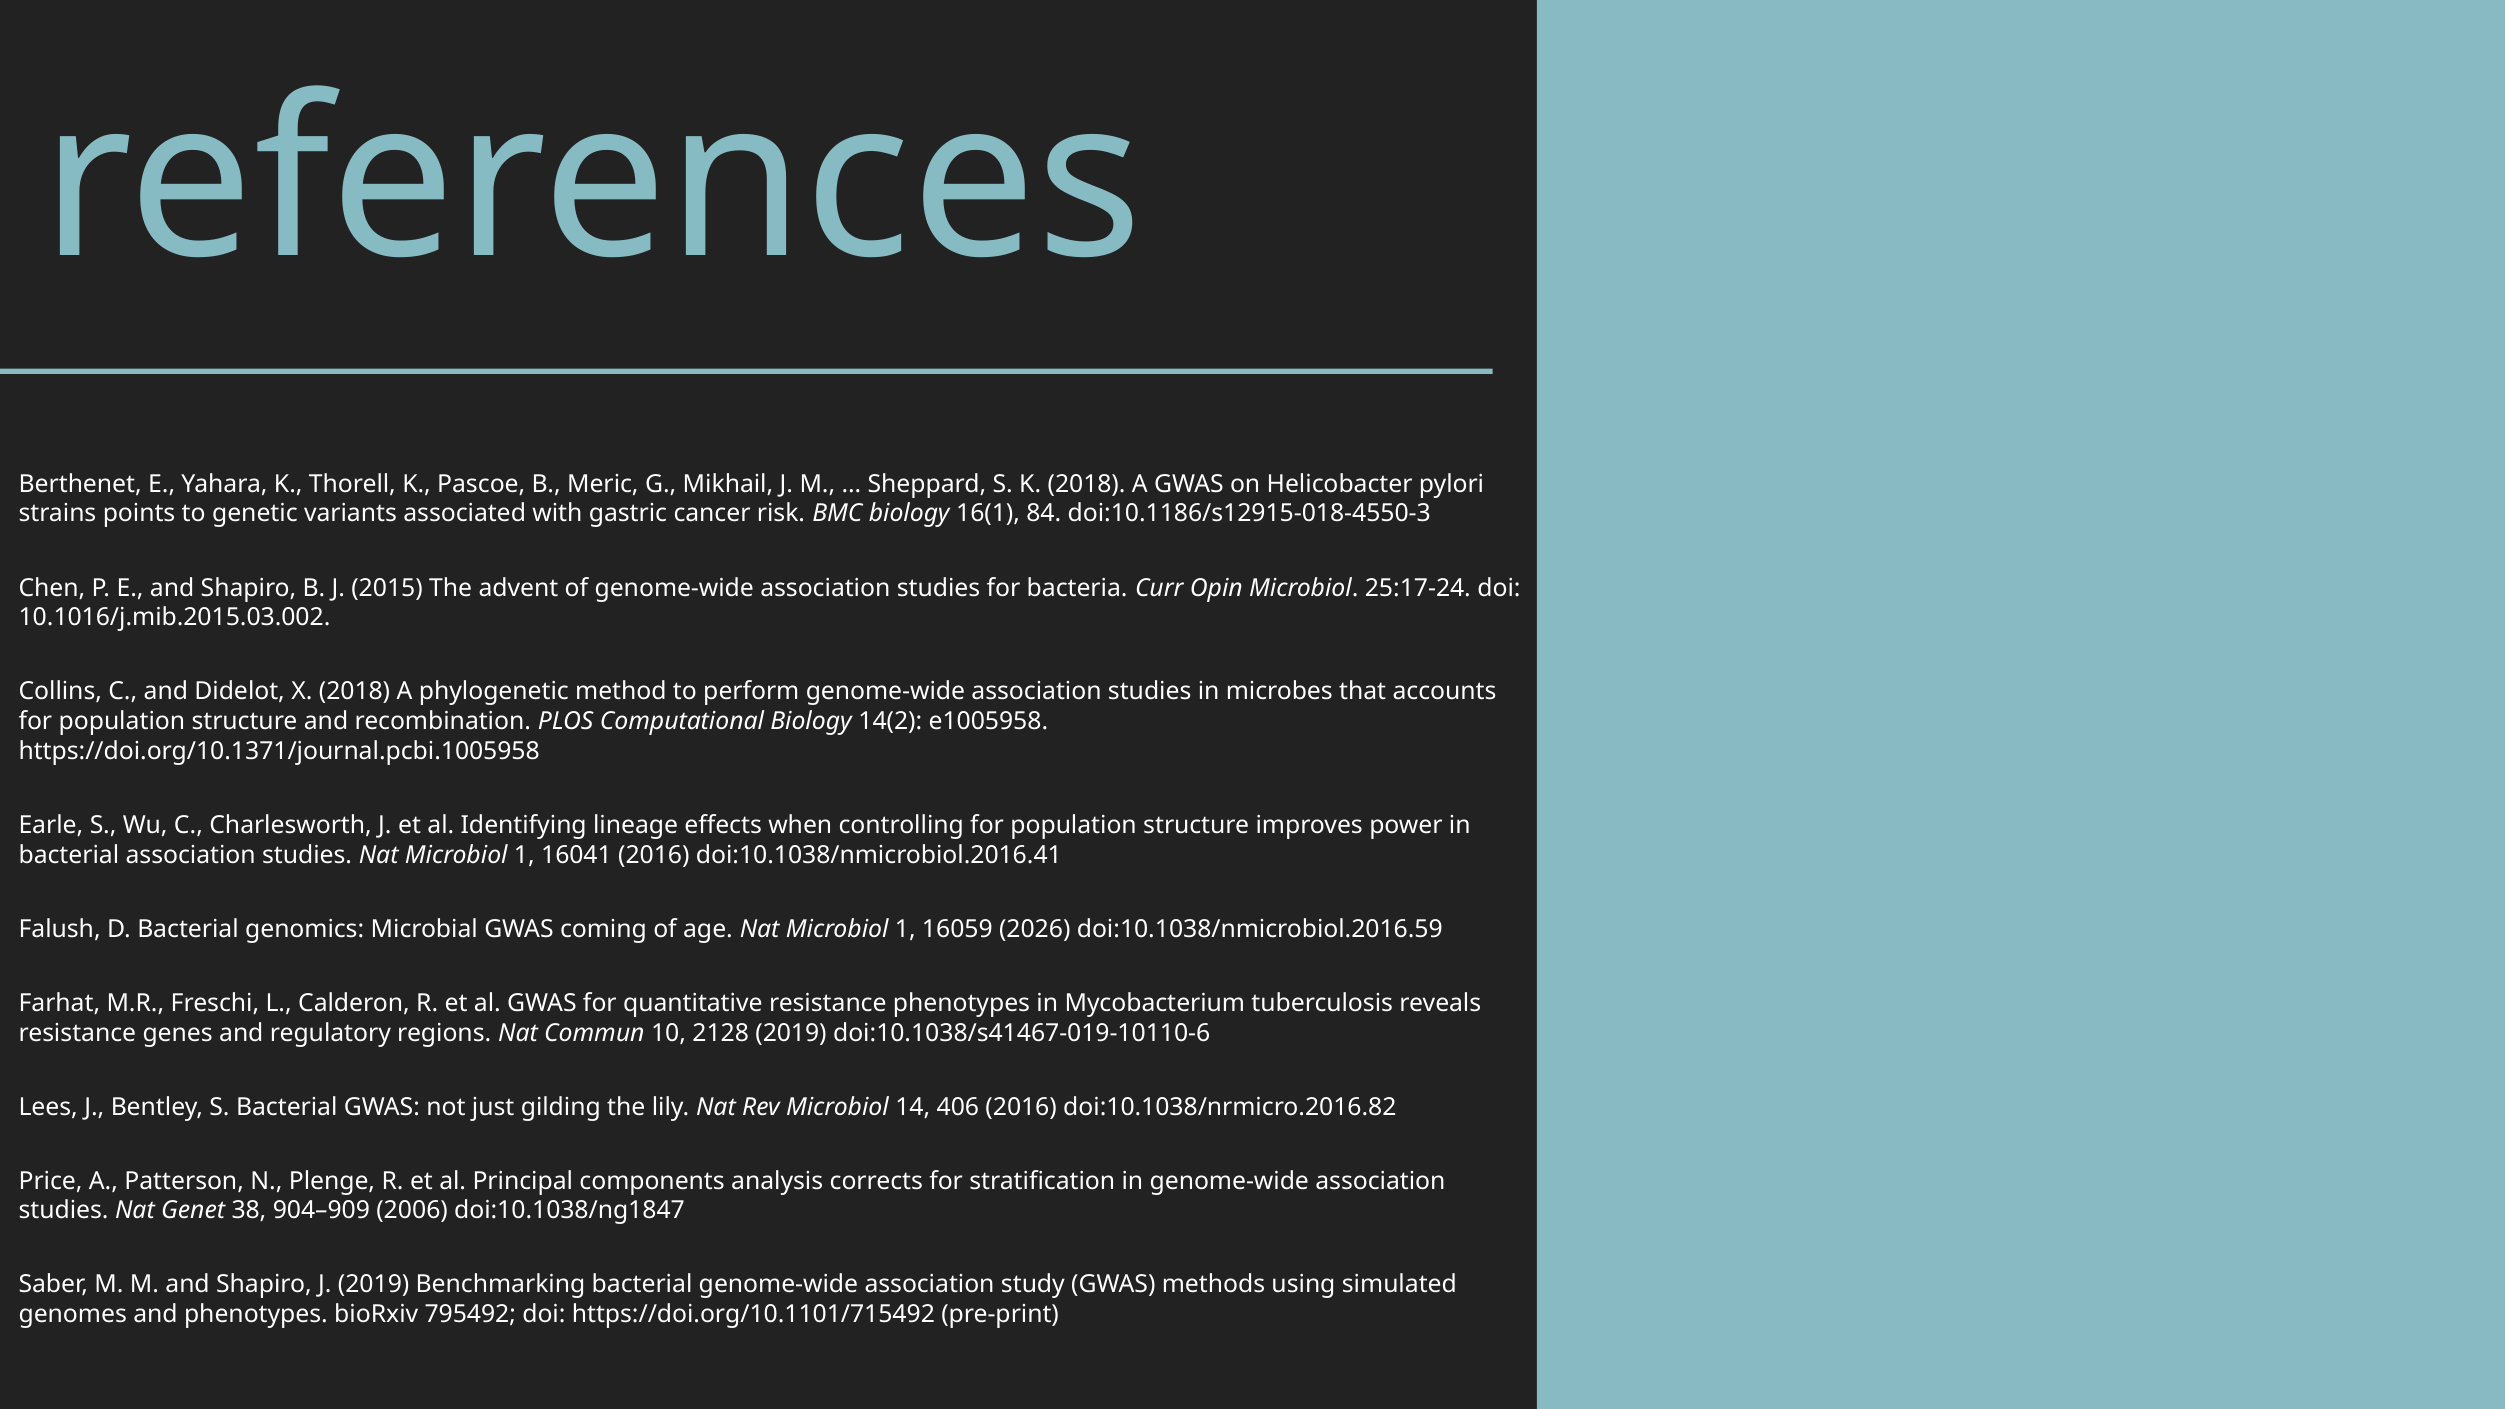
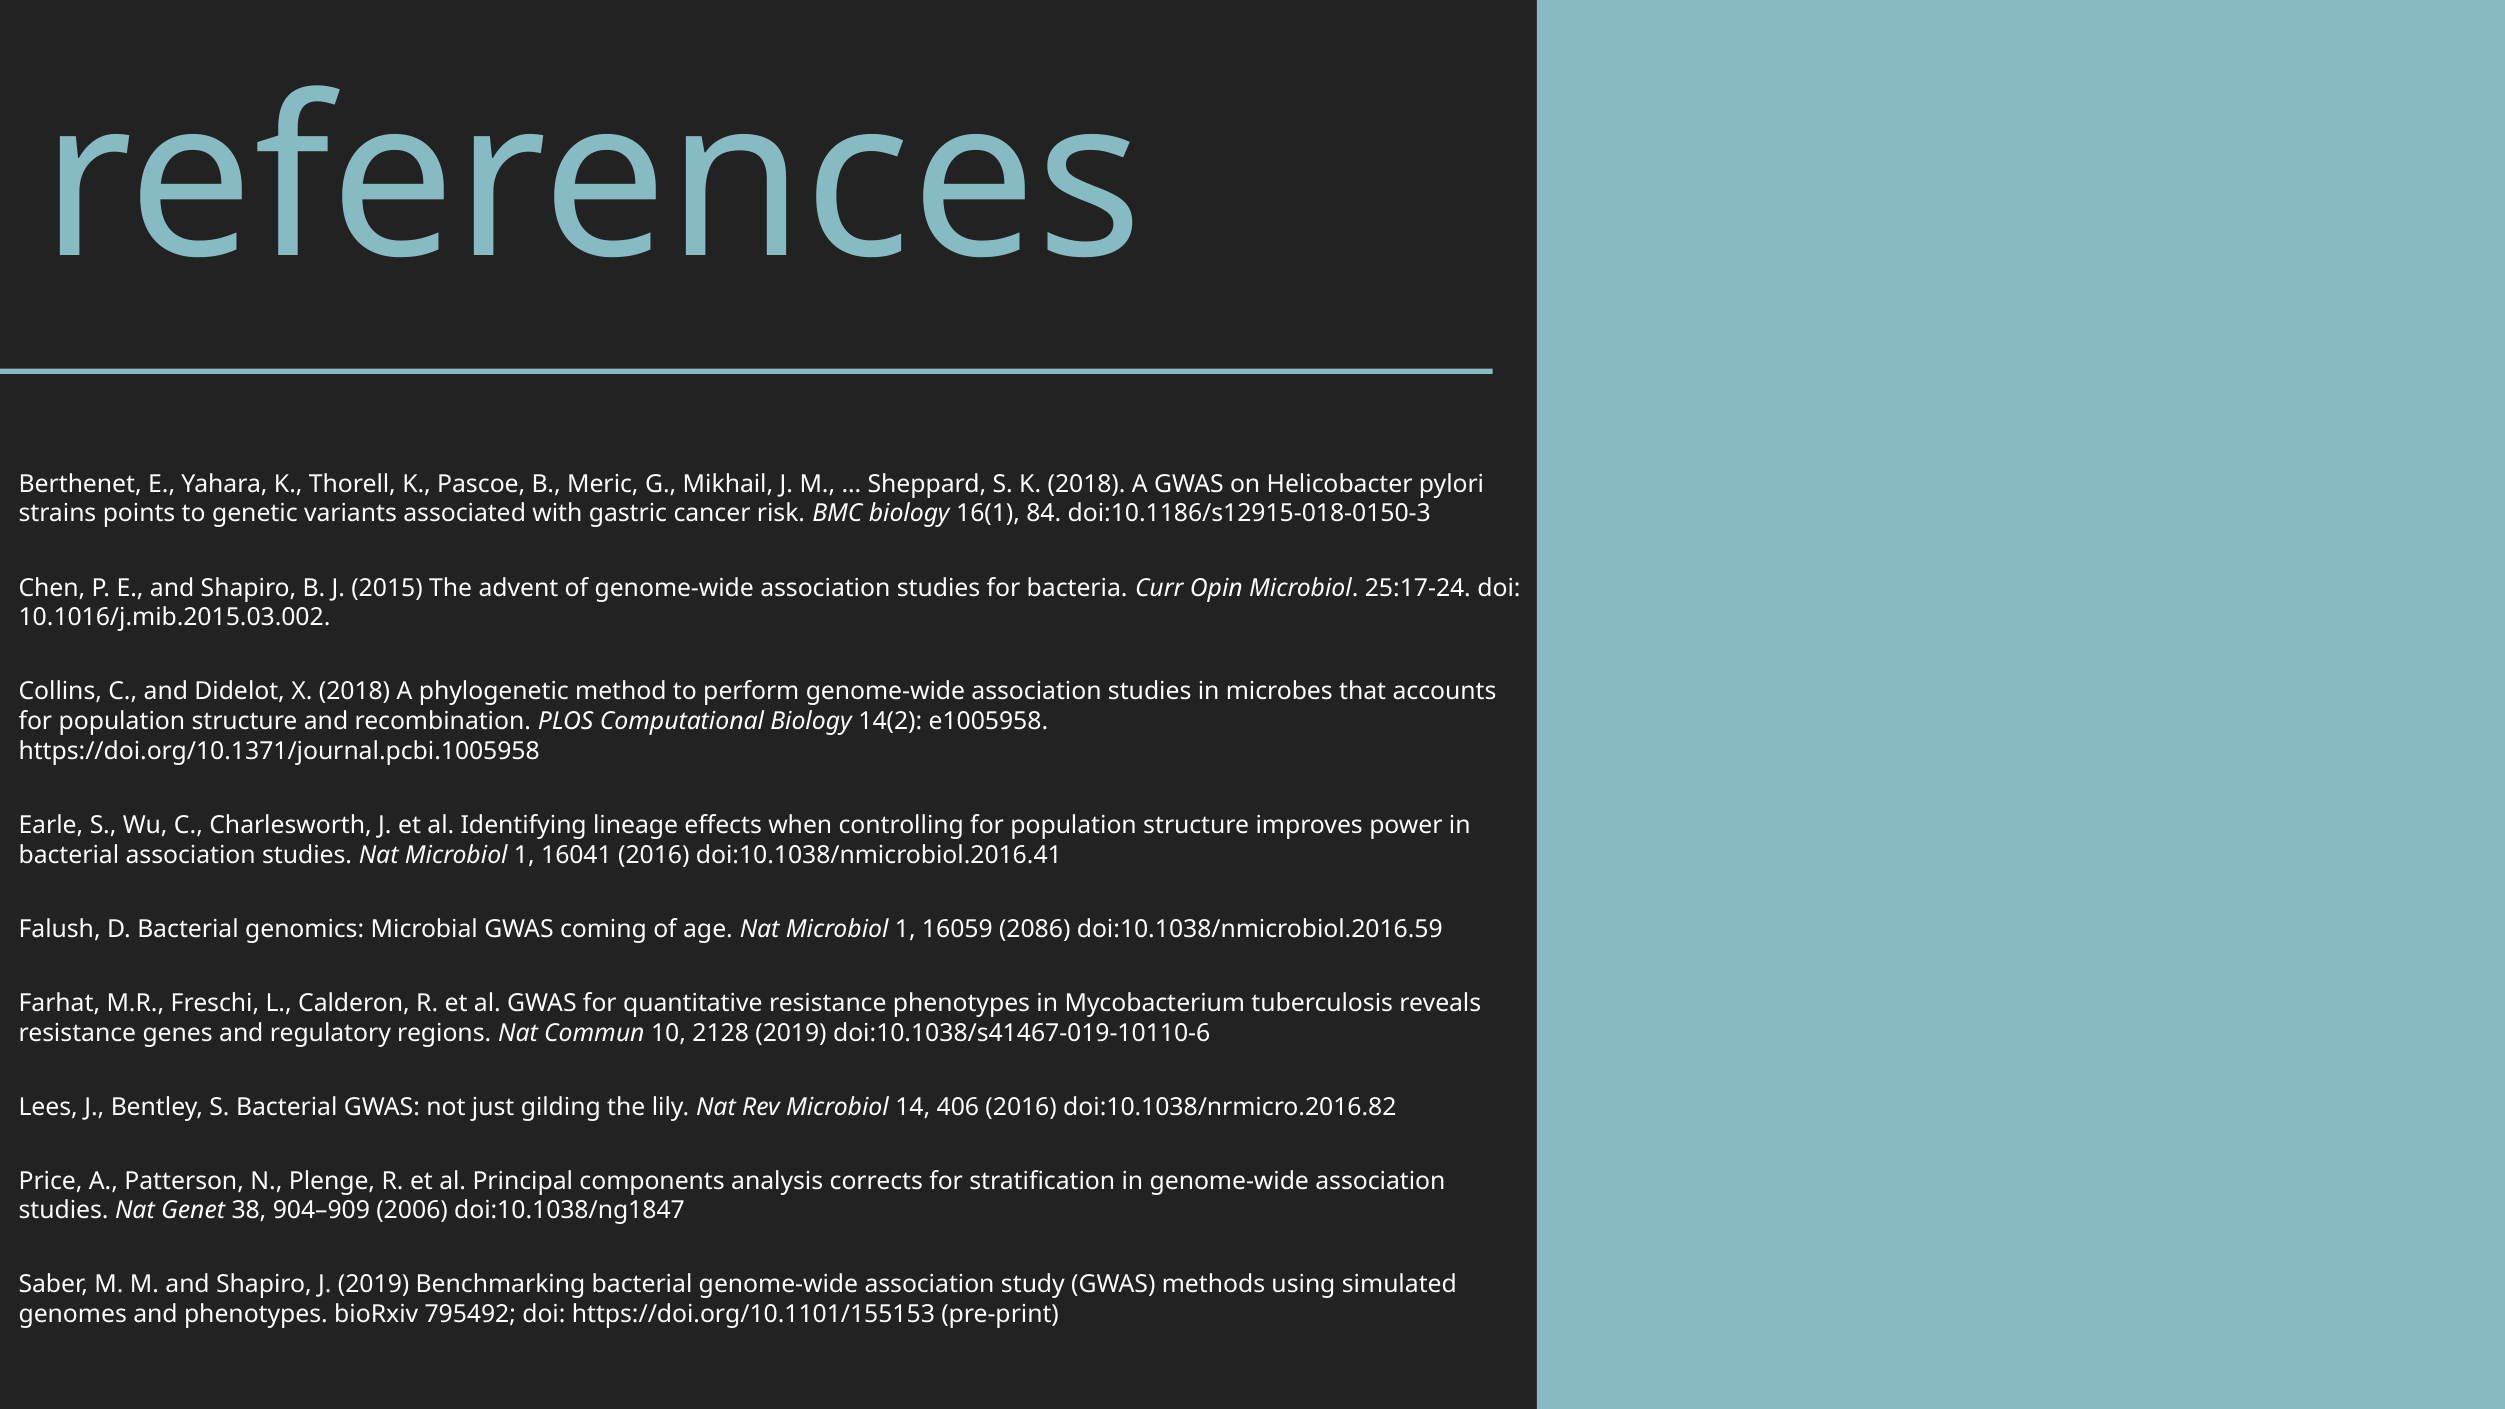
doi:10.1186/s12915-018-4550-3: doi:10.1186/s12915-018-4550-3 -> doi:10.1186/s12915-018-0150-3
2026: 2026 -> 2086
https://doi.org/10.1101/715492: https://doi.org/10.1101/715492 -> https://doi.org/10.1101/155153
